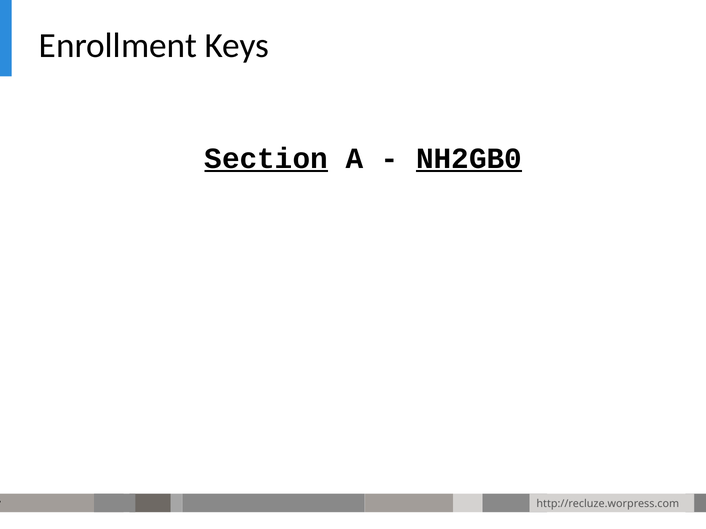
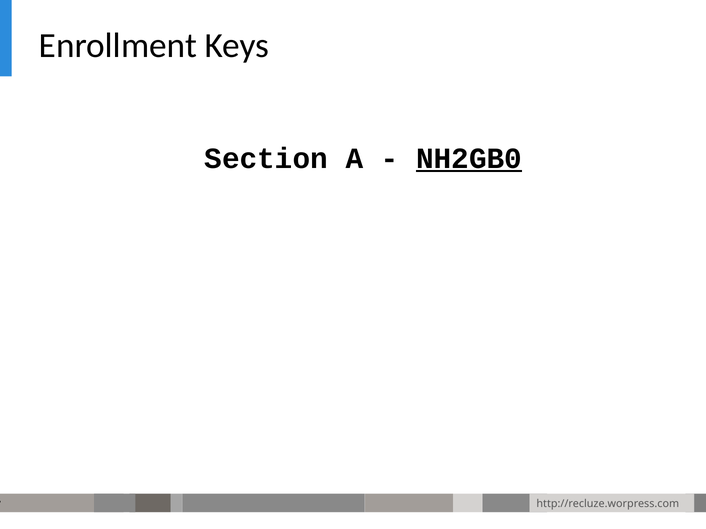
Section at (266, 159) underline: present -> none
